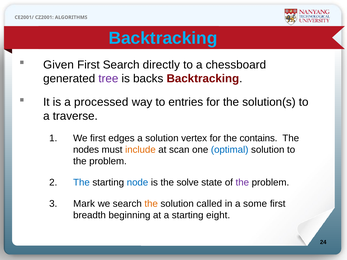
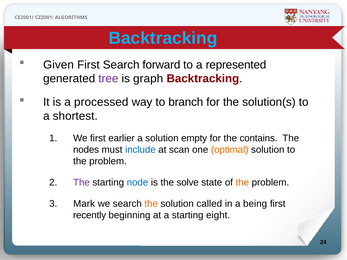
directly: directly -> forward
chessboard: chessboard -> represented
backs: backs -> graph
entries: entries -> branch
traverse: traverse -> shortest
edges: edges -> earlier
vertex: vertex -> empty
include colour: orange -> blue
optimal colour: blue -> orange
The at (81, 183) colour: blue -> purple
the at (242, 183) colour: purple -> orange
some: some -> being
breadth: breadth -> recently
